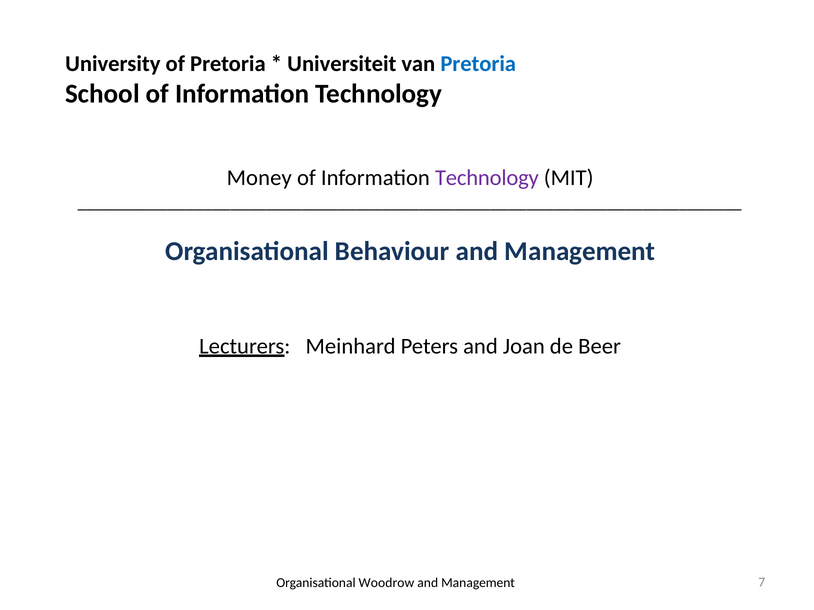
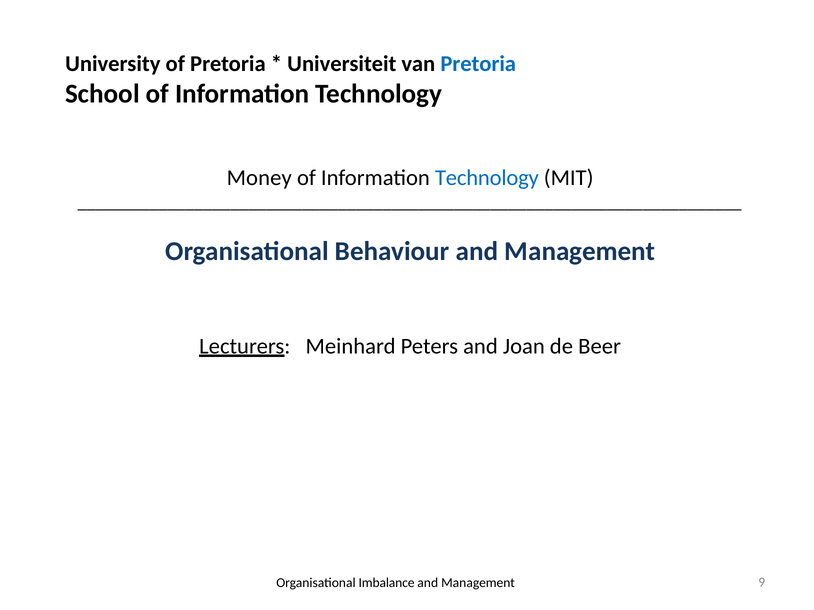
Technology at (487, 178) colour: purple -> blue
Woodrow: Woodrow -> Imbalance
7: 7 -> 9
